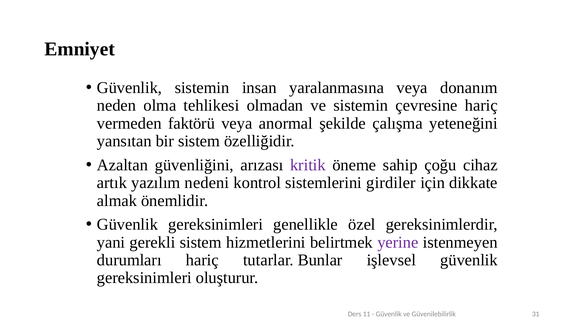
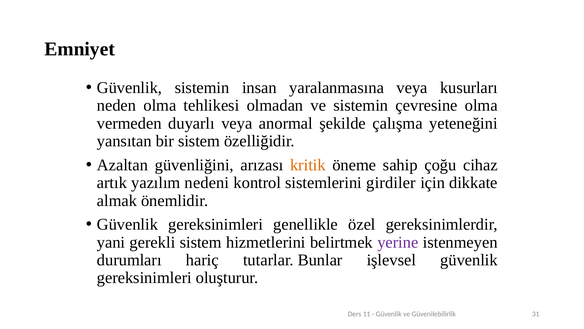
donanım: donanım -> kusurları
çevresine hariç: hariç -> olma
faktörü: faktörü -> duyarlı
kritik colour: purple -> orange
